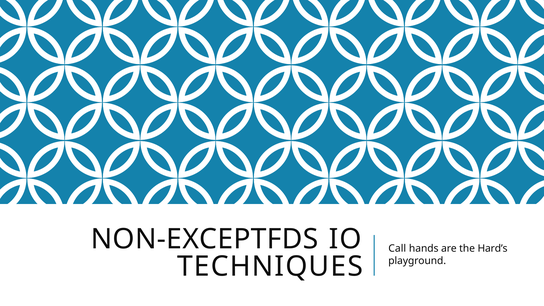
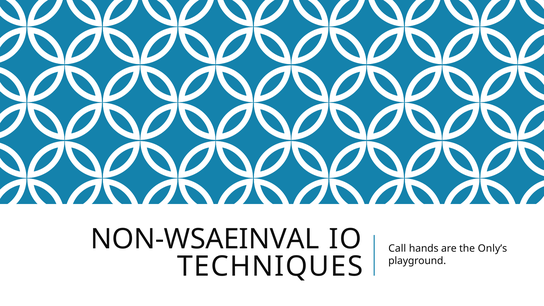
NON-EXCEPTFDS: NON-EXCEPTFDS -> NON-WSAEINVAL
Hard’s: Hard’s -> Only’s
